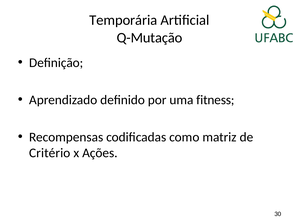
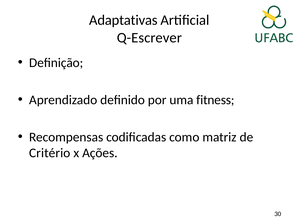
Temporária: Temporária -> Adaptativas
Q-Mutação: Q-Mutação -> Q-Escrever
